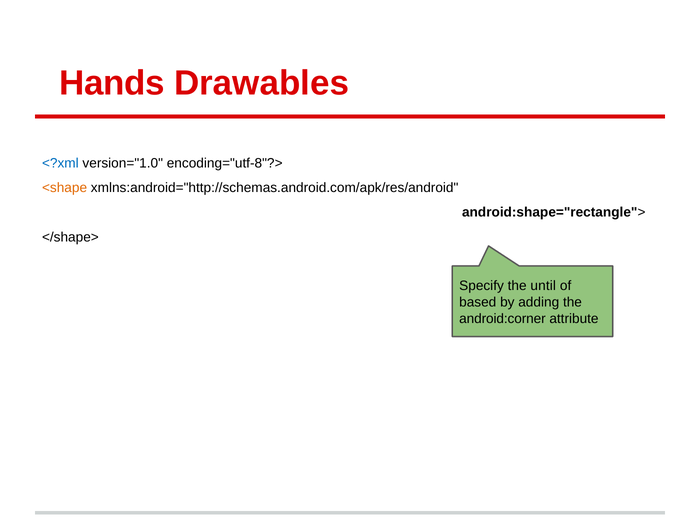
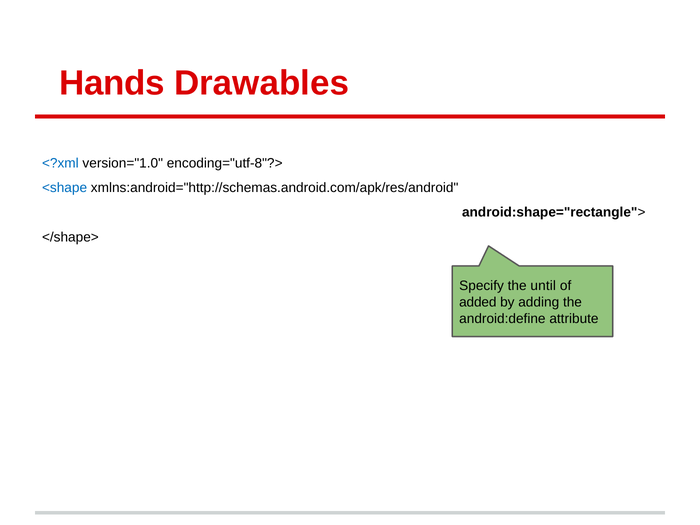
<shape colour: orange -> blue
based: based -> added
android:corner: android:corner -> android:define
